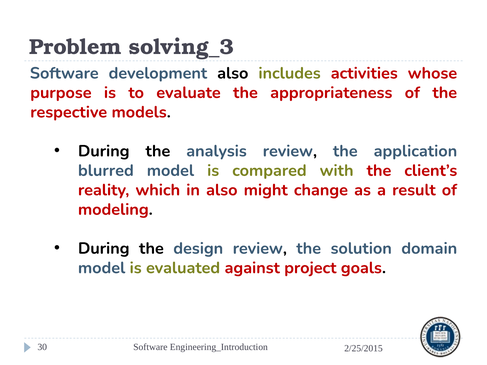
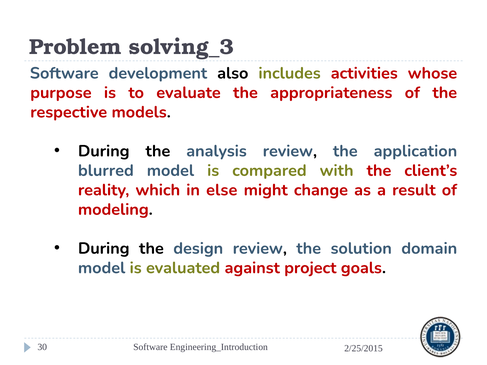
in also: also -> else
